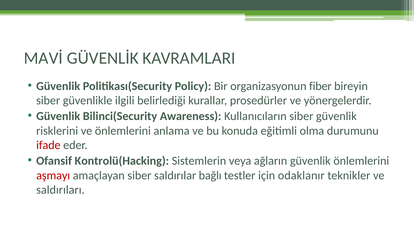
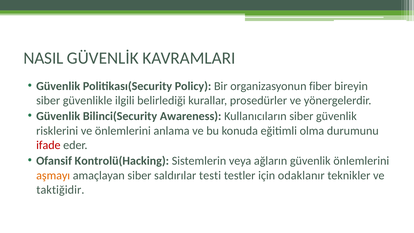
MAVİ: MAVİ -> NASIL
aşmayı colour: red -> orange
bağlı: bağlı -> testi
saldırıları: saldırıları -> taktiğidir
